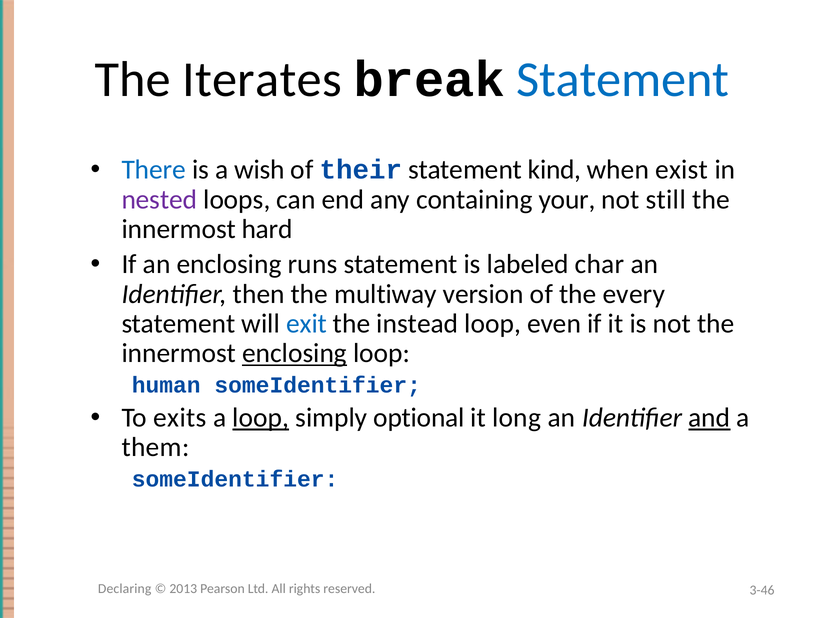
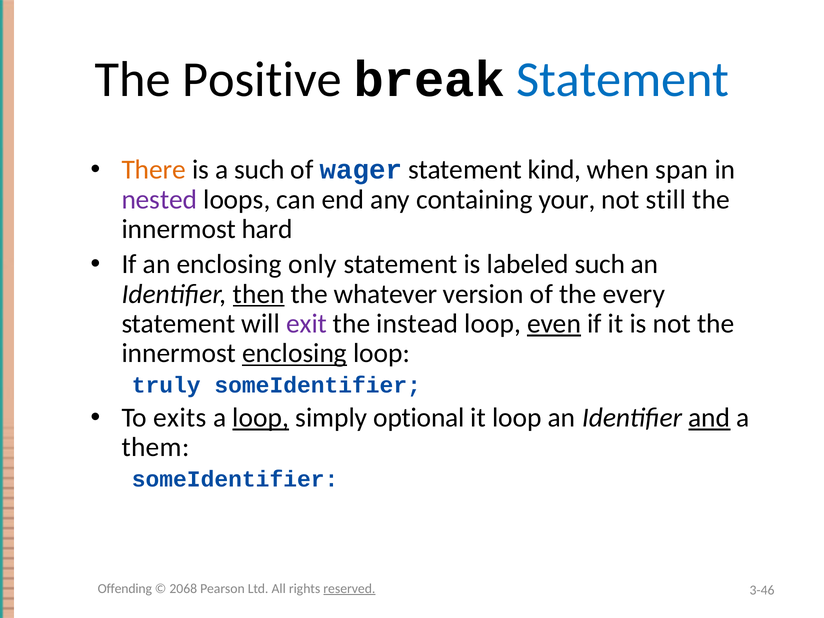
Iterates: Iterates -> Positive
There colour: blue -> orange
a wish: wish -> such
their: their -> wager
exist: exist -> span
runs: runs -> only
labeled char: char -> such
then underline: none -> present
multiway: multiway -> whatever
exit colour: blue -> purple
even underline: none -> present
human: human -> truly
it long: long -> loop
Declaring: Declaring -> Offending
2013: 2013 -> 2068
reserved underline: none -> present
